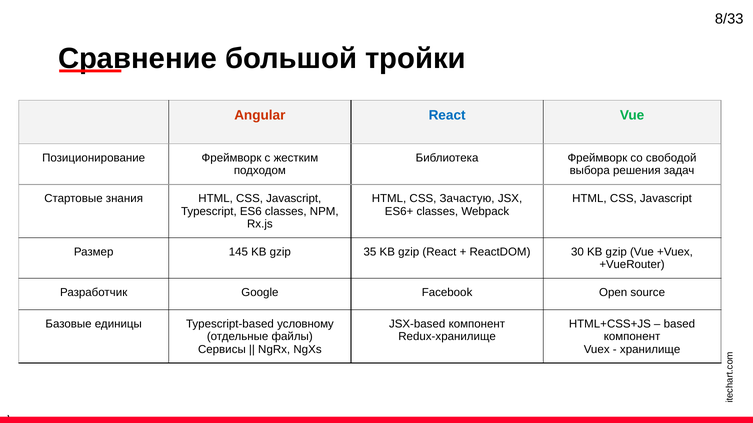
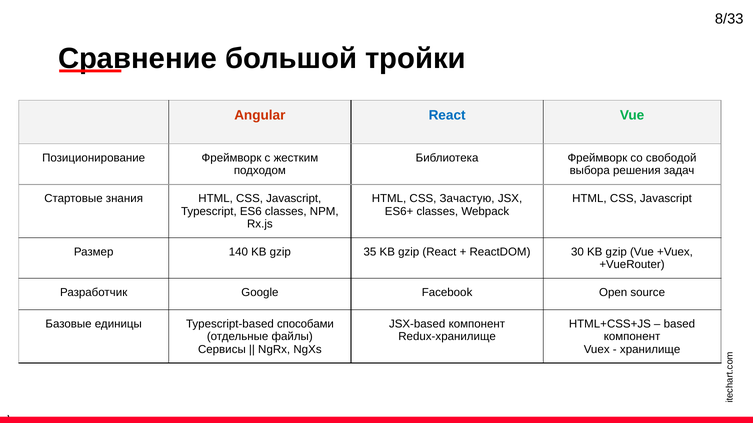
145: 145 -> 140
условному: условному -> способами
